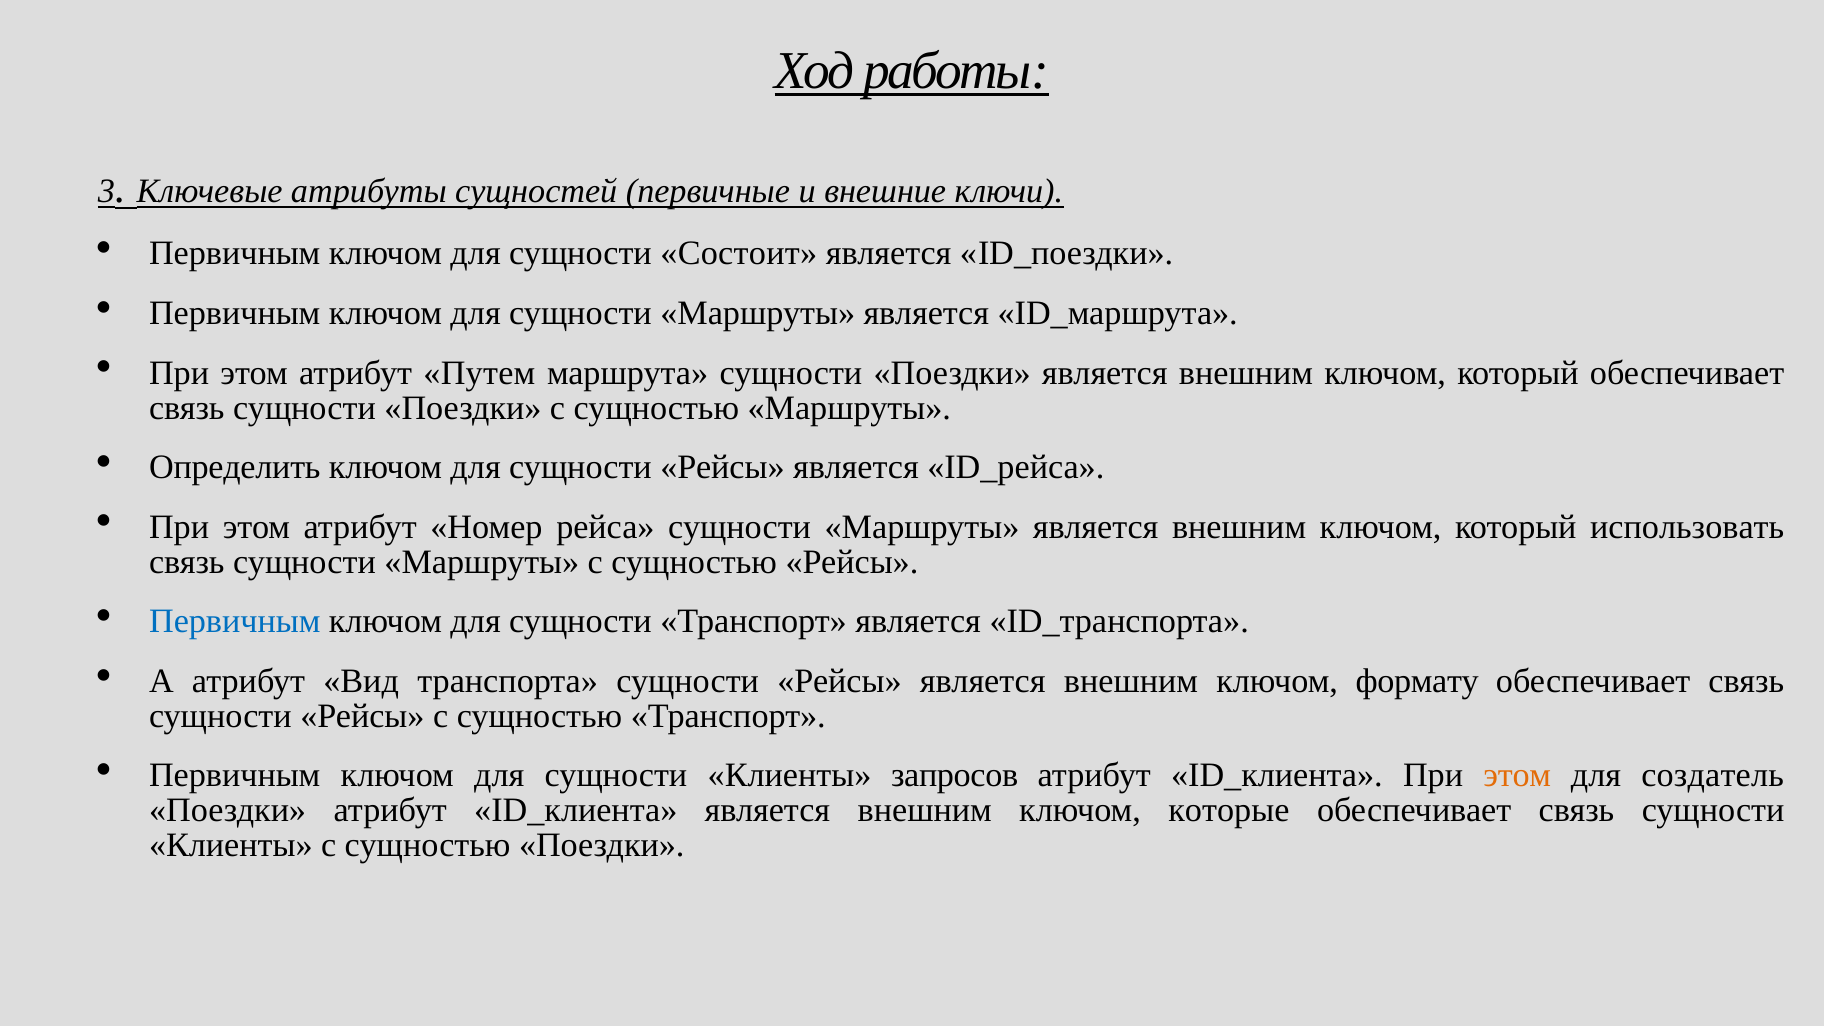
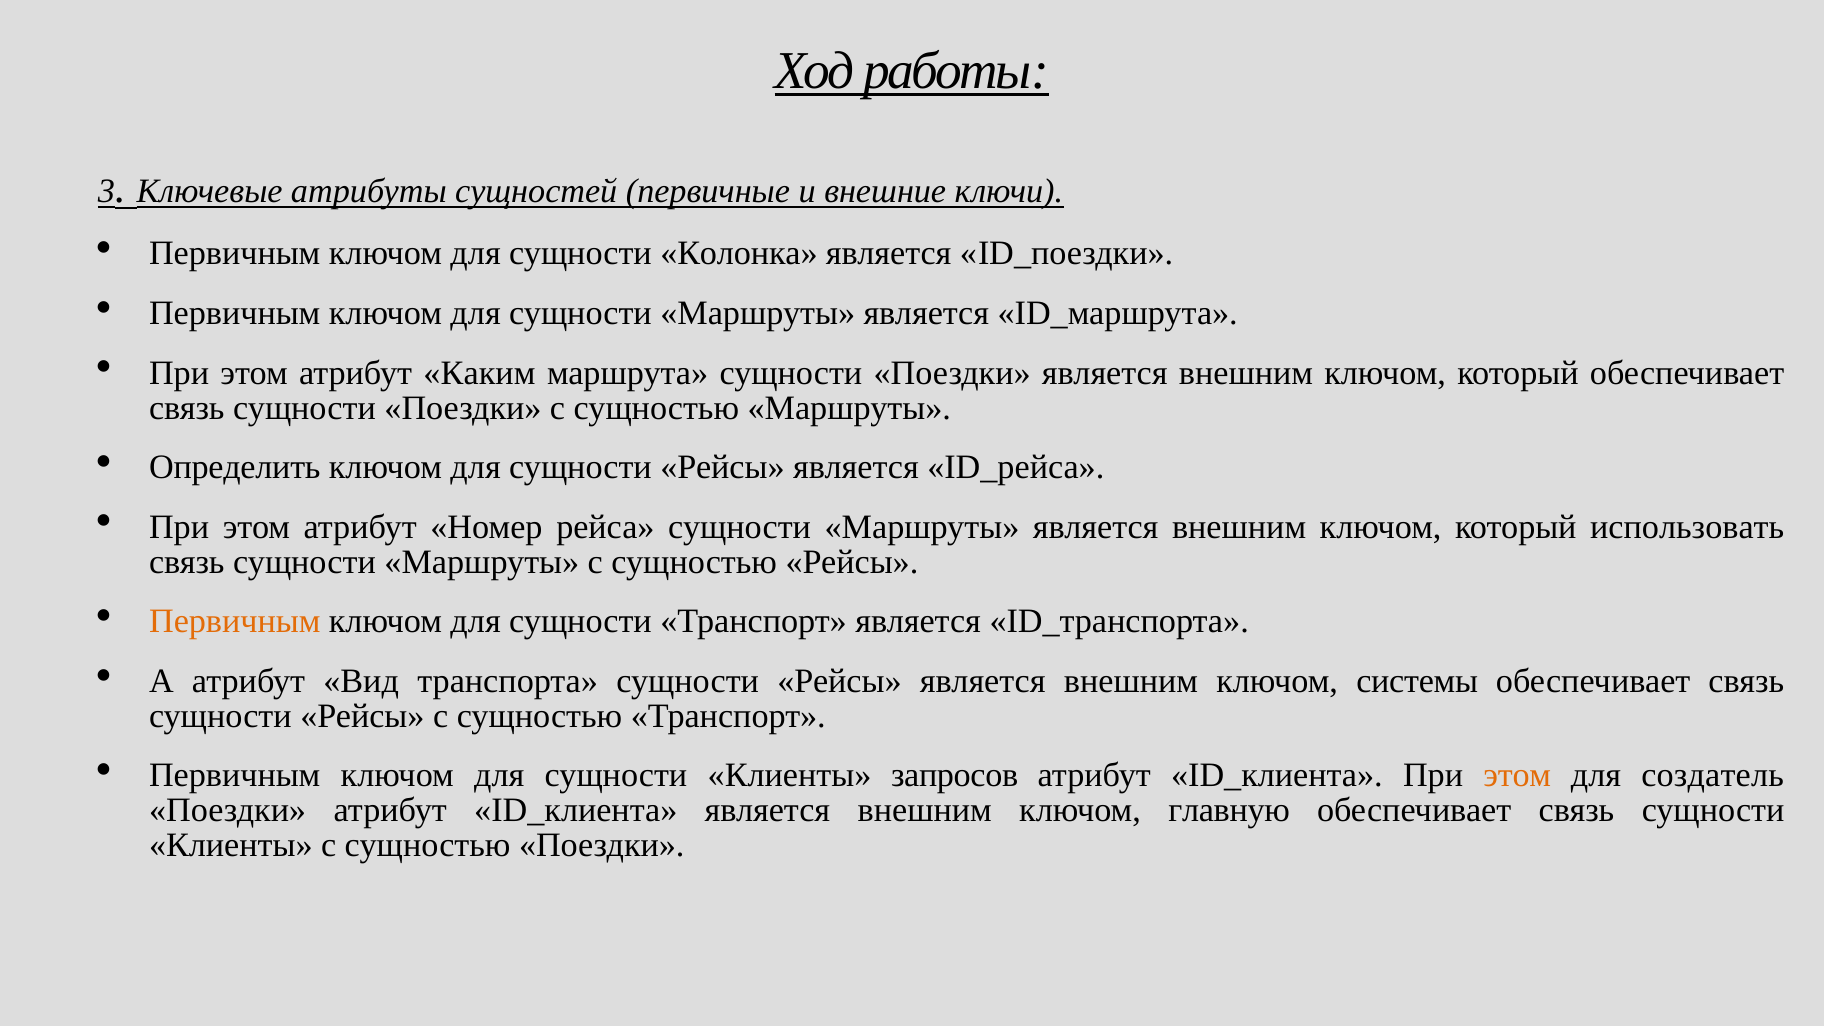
Состоит: Состоит -> Колонка
Путем: Путем -> Каким
Первичным at (235, 622) colour: blue -> orange
формату: формату -> системы
которые: которые -> главную
